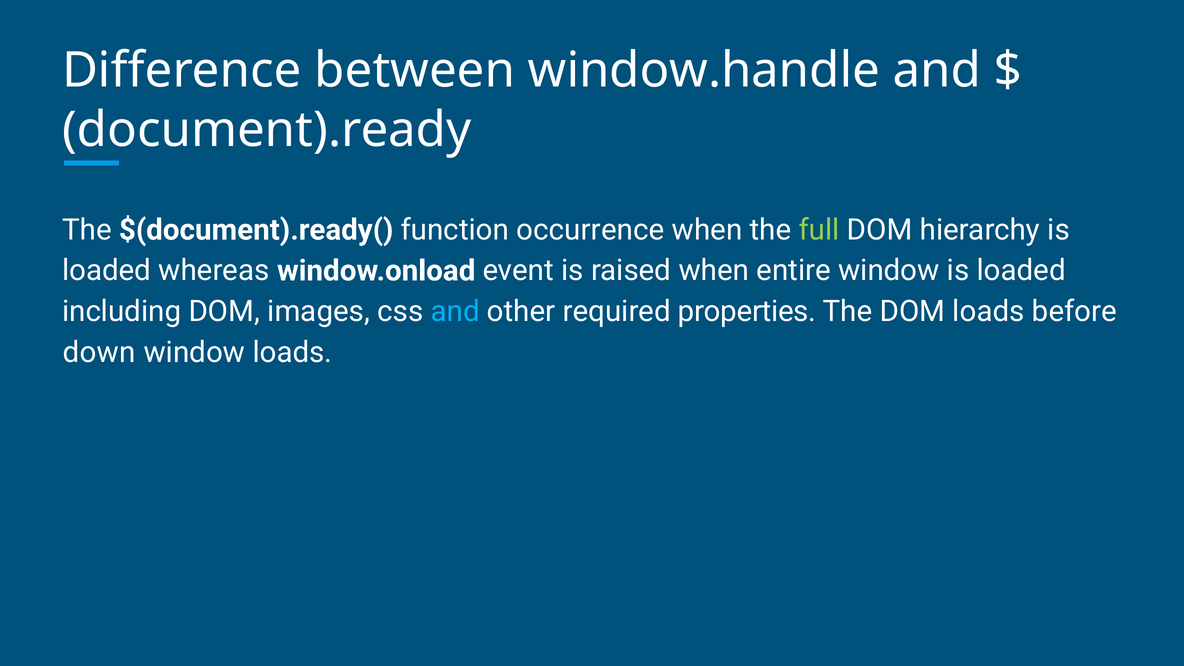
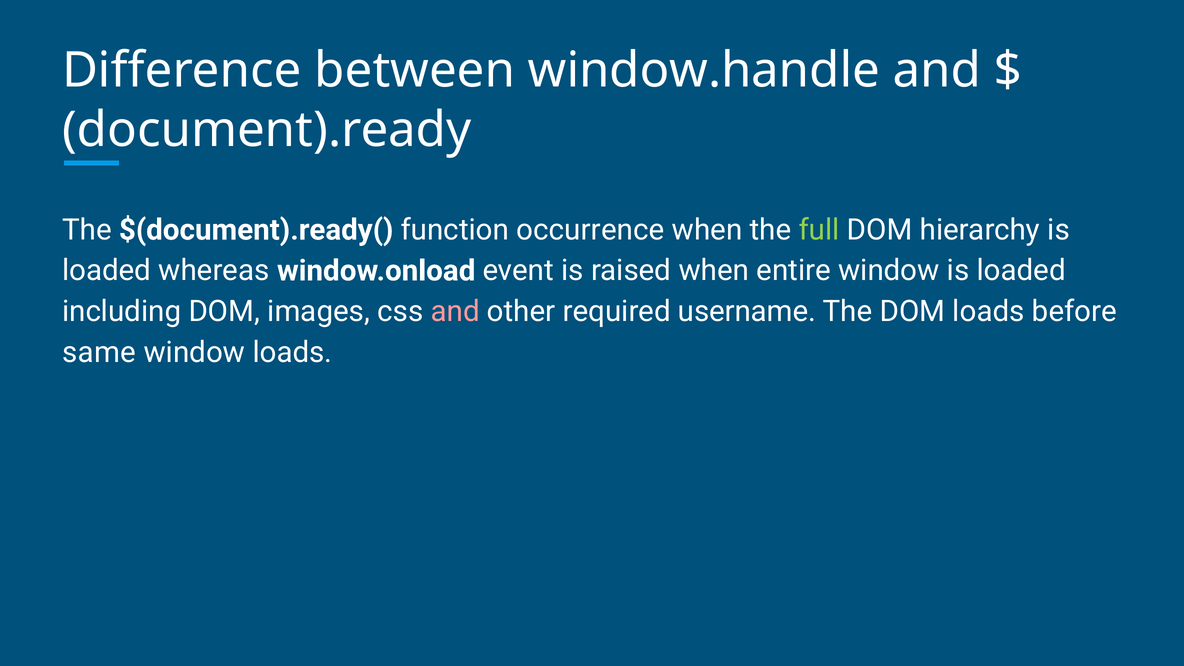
and at (455, 312) colour: light blue -> pink
properties: properties -> username
down: down -> same
